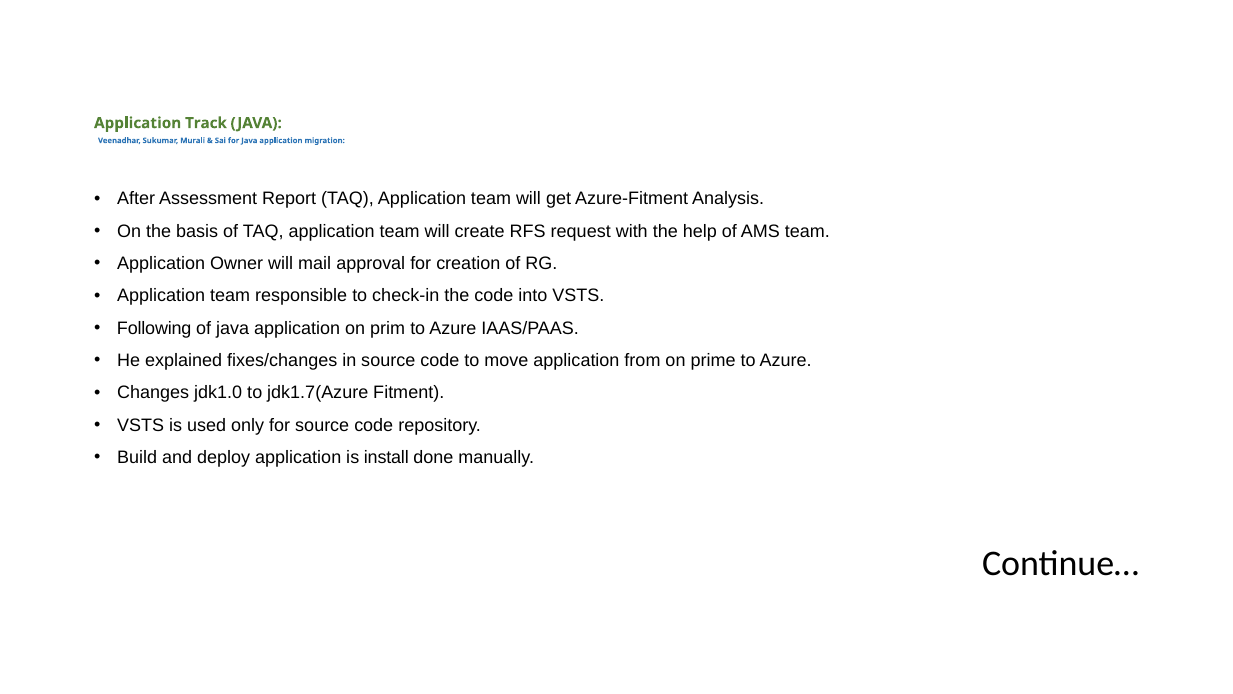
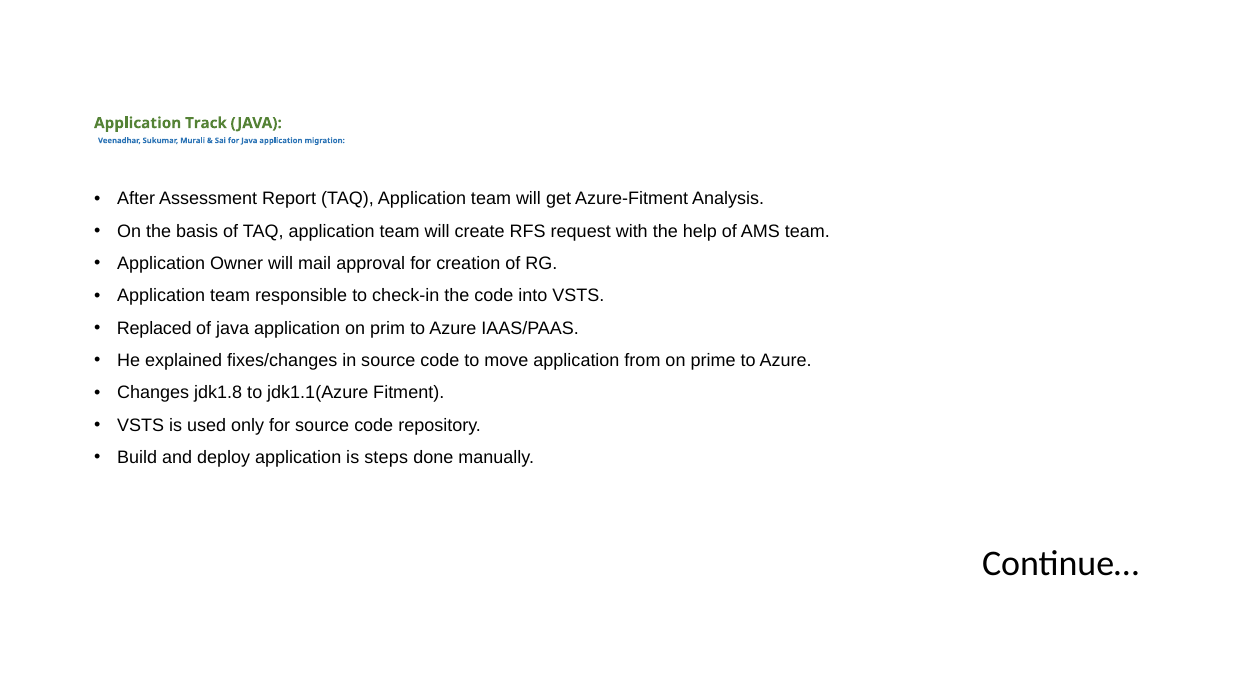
Following: Following -> Replaced
jdk1.0: jdk1.0 -> jdk1.8
jdk1.7(Azure: jdk1.7(Azure -> jdk1.1(Azure
install: install -> steps
